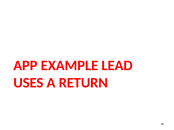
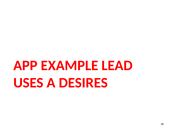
RETURN: RETURN -> DESIRES
